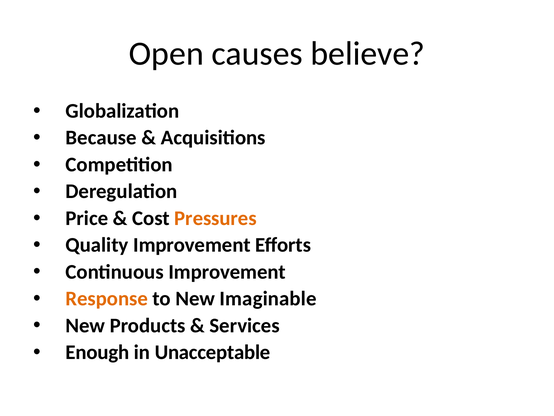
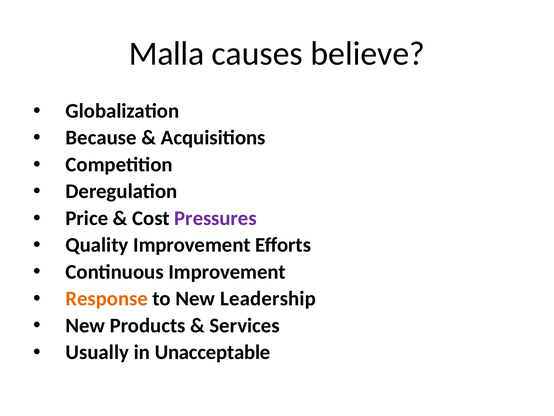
Open: Open -> Malla
Pressures colour: orange -> purple
Imaginable: Imaginable -> Leadership
Enough: Enough -> Usually
